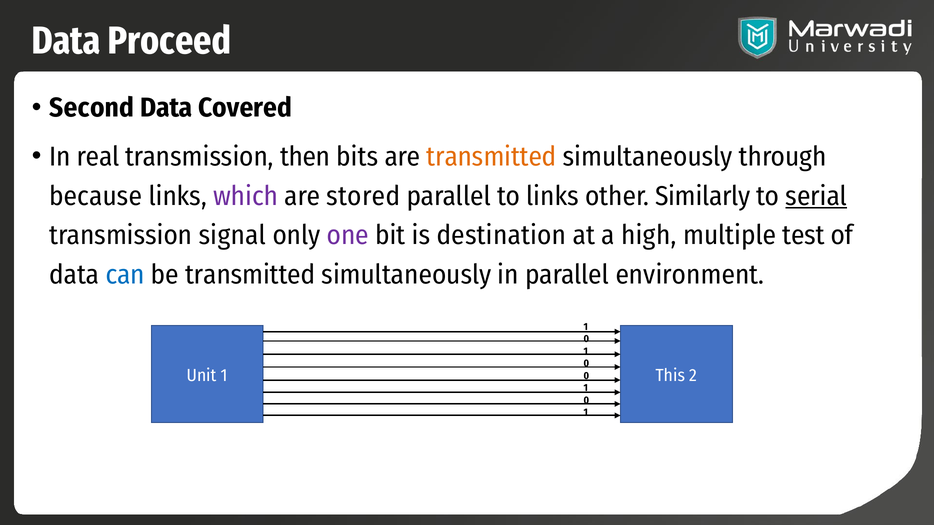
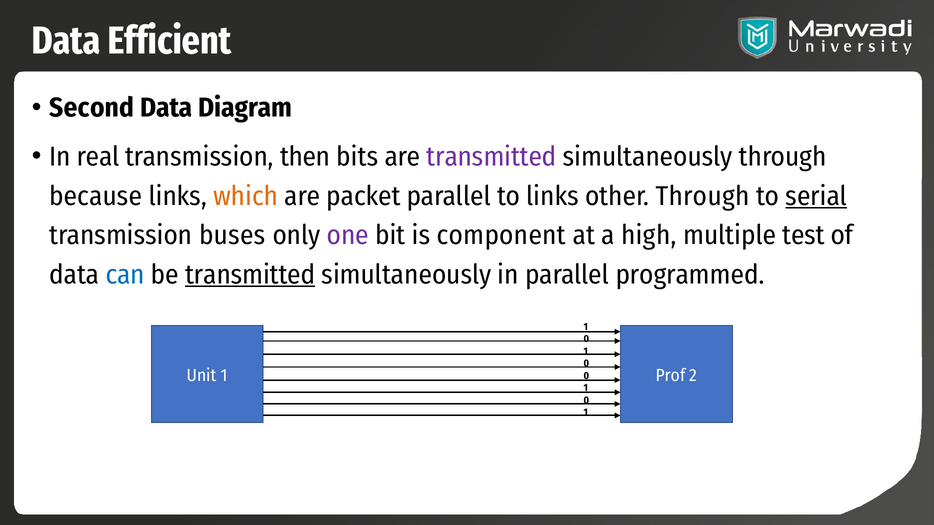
Proceed: Proceed -> Efficient
Covered: Covered -> Diagram
transmitted at (491, 157) colour: orange -> purple
which colour: purple -> orange
stored: stored -> packet
other Similarly: Similarly -> Through
signal: signal -> buses
destination: destination -> component
transmitted at (250, 275) underline: none -> present
environment: environment -> programmed
This: This -> Prof
